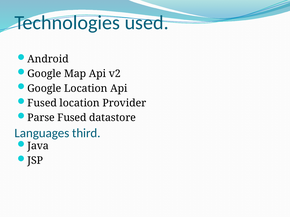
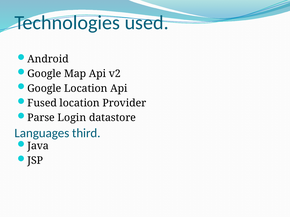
Parse Fused: Fused -> Login
